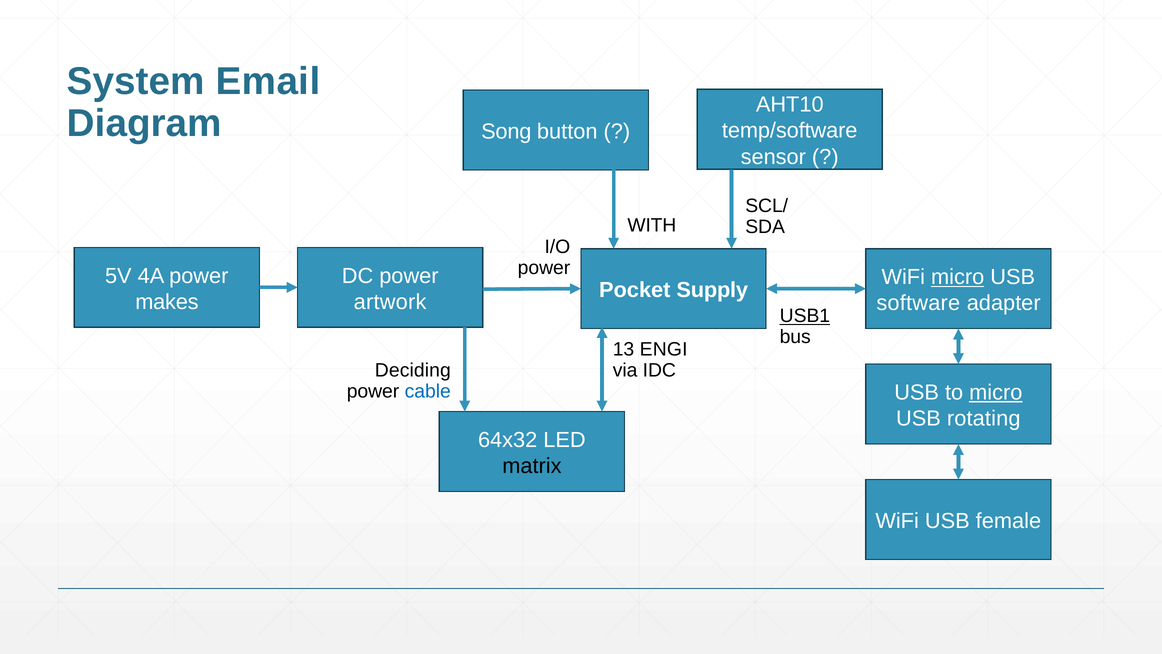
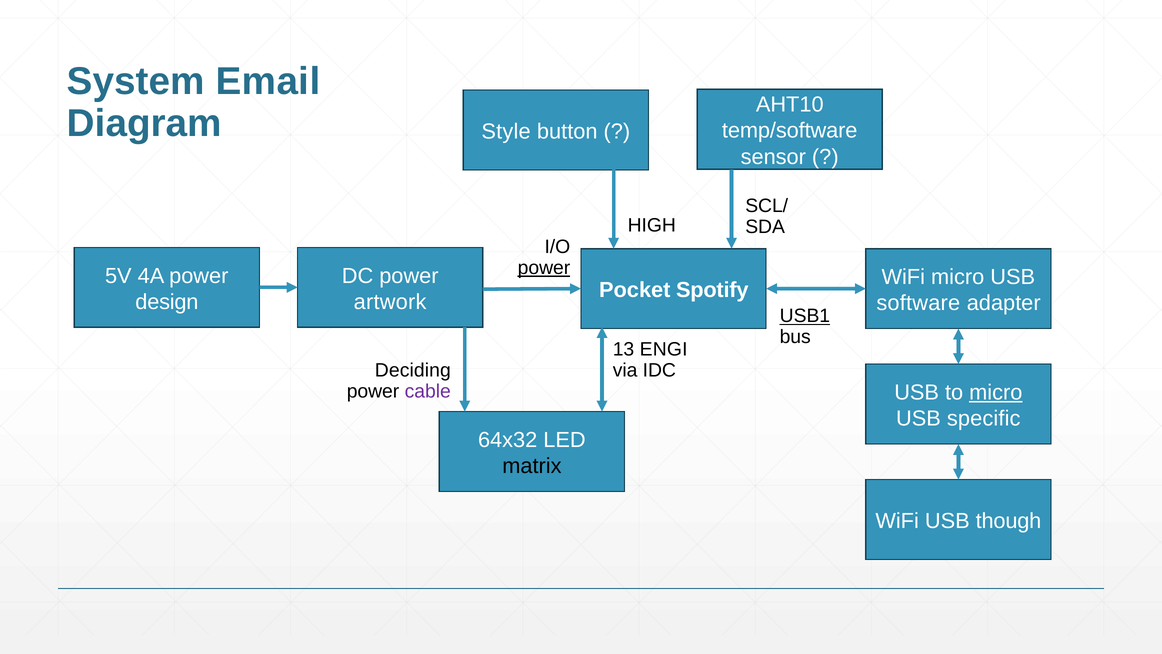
Song: Song -> Style
WITH: WITH -> HIGH
power at (544, 268) underline: none -> present
micro at (958, 277) underline: present -> none
Supply: Supply -> Spotify
makes: makes -> design
cable colour: blue -> purple
rotating: rotating -> specific
female: female -> though
